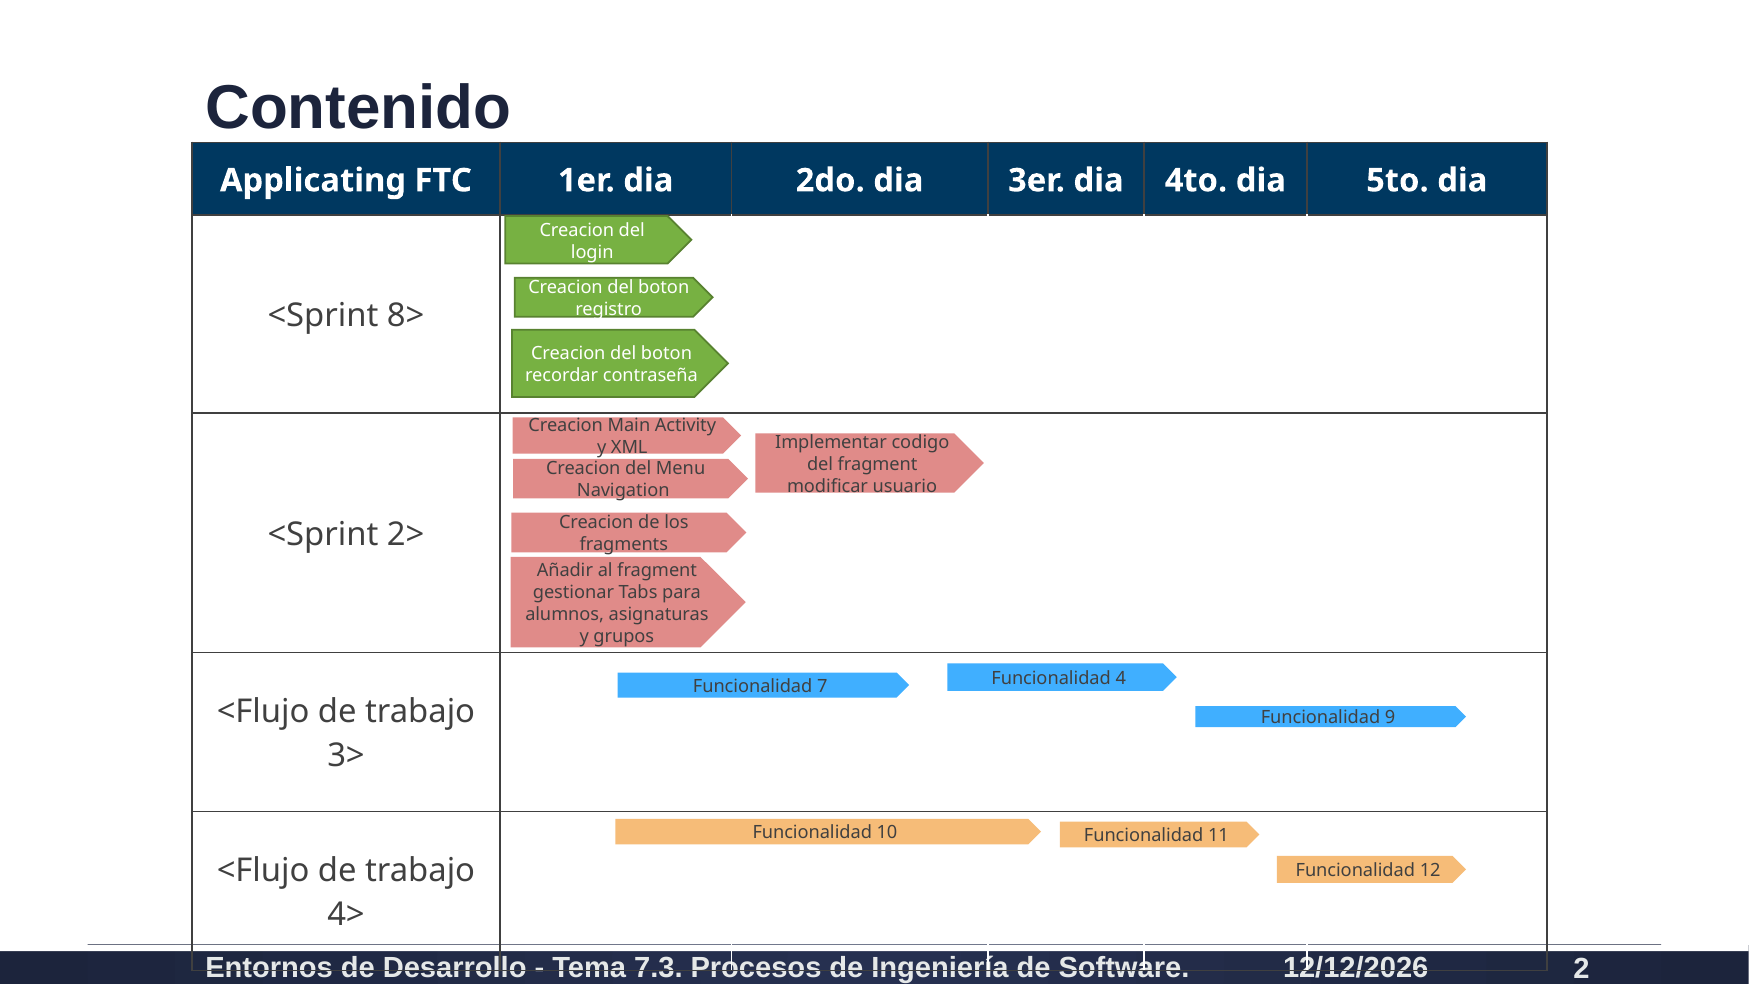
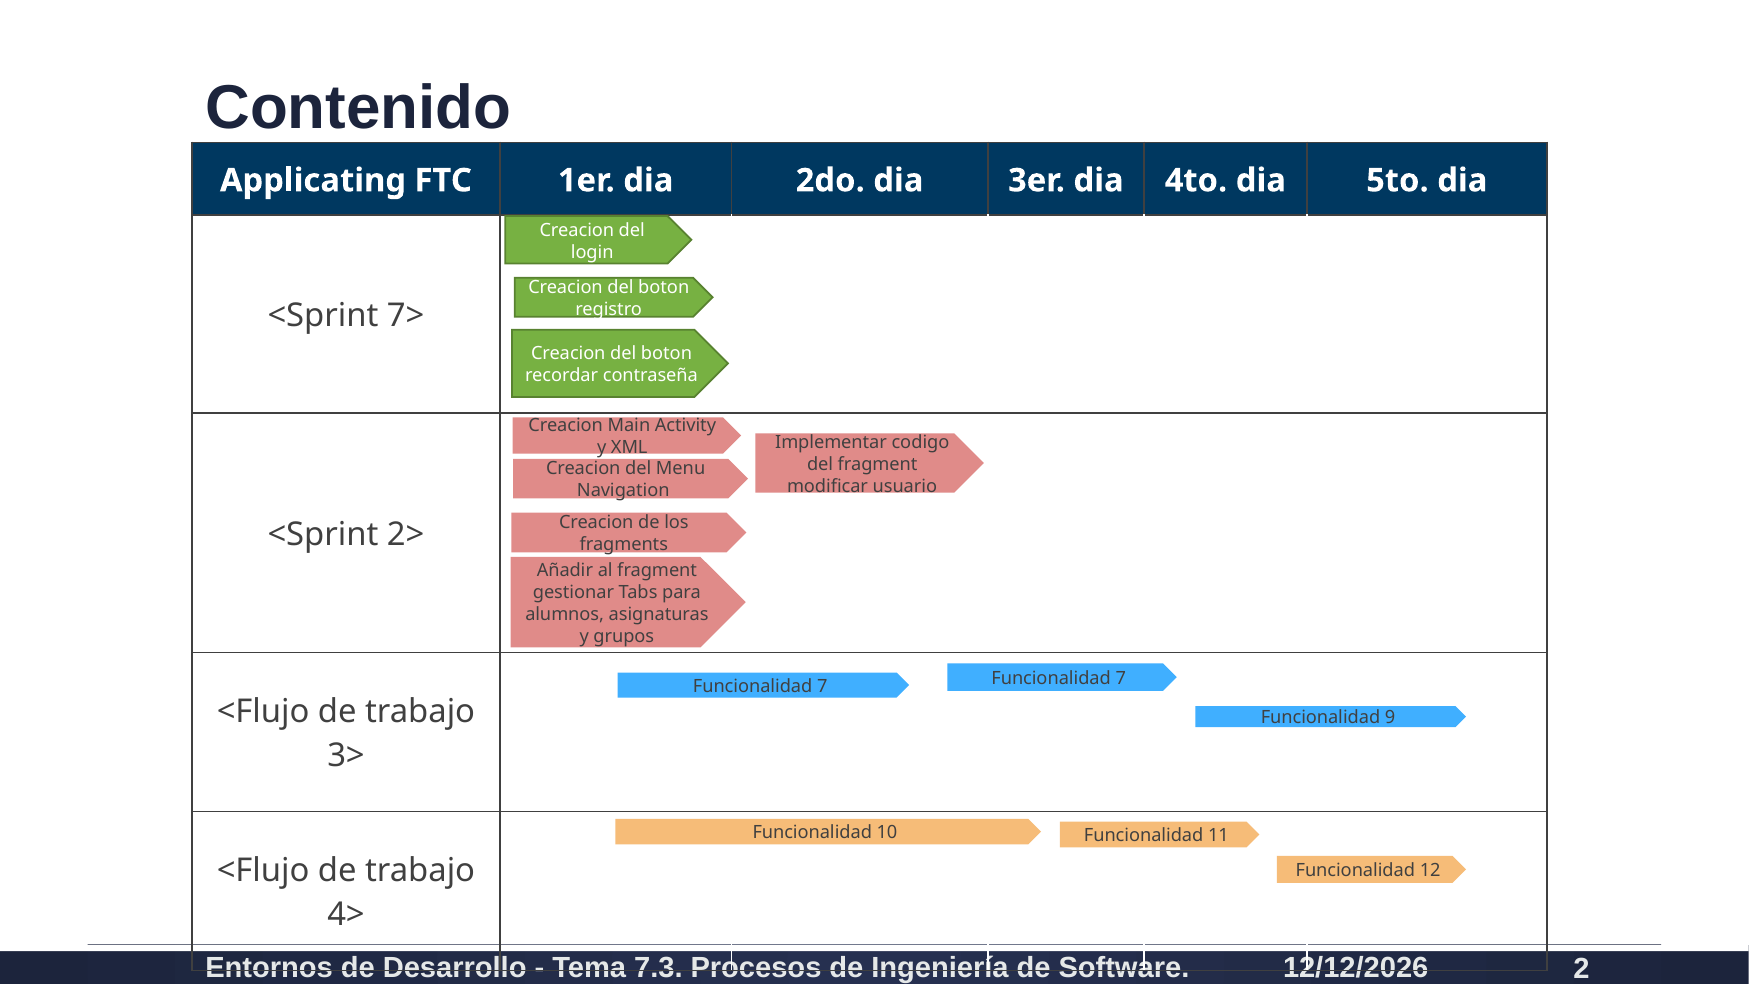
8>: 8> -> 7>
7 Funcionalidad 4: 4 -> 7
